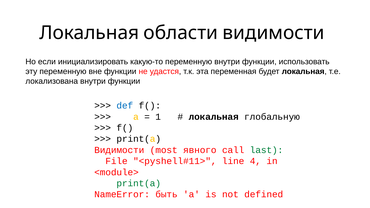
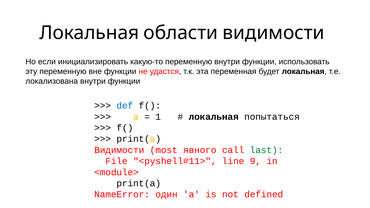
глобальную: глобальную -> попытаться
4: 4 -> 9
print(a at (139, 183) colour: green -> black
быть: быть -> один
